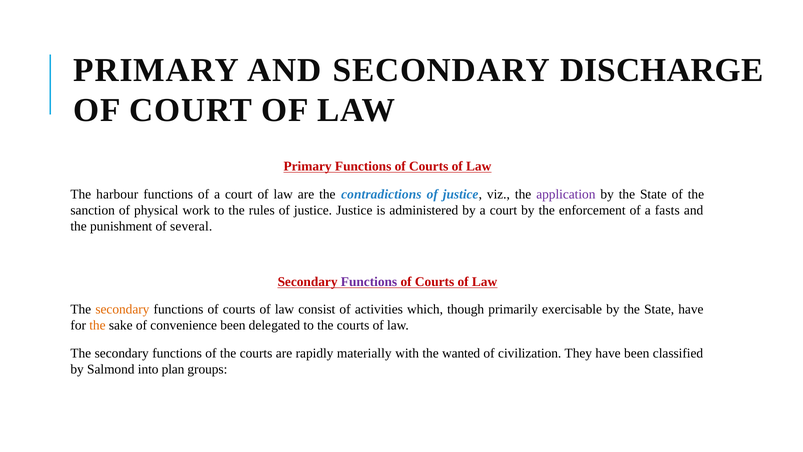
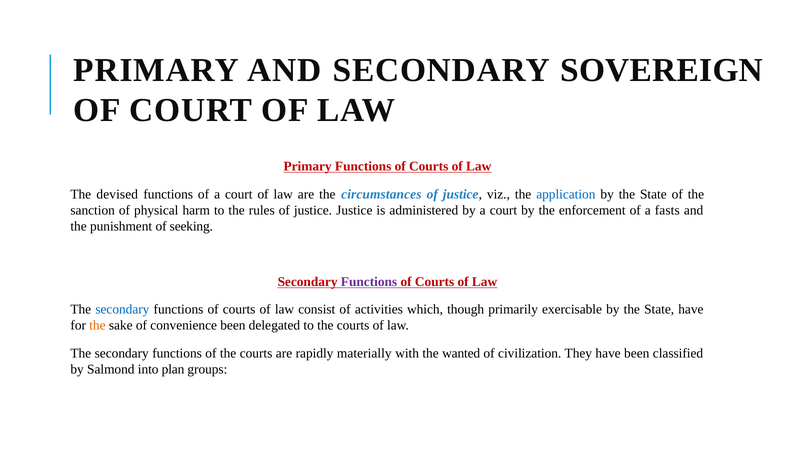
DISCHARGE: DISCHARGE -> SOVEREIGN
harbour: harbour -> devised
contradictions: contradictions -> circumstances
application colour: purple -> blue
work: work -> harm
several: several -> seeking
secondary at (122, 309) colour: orange -> blue
